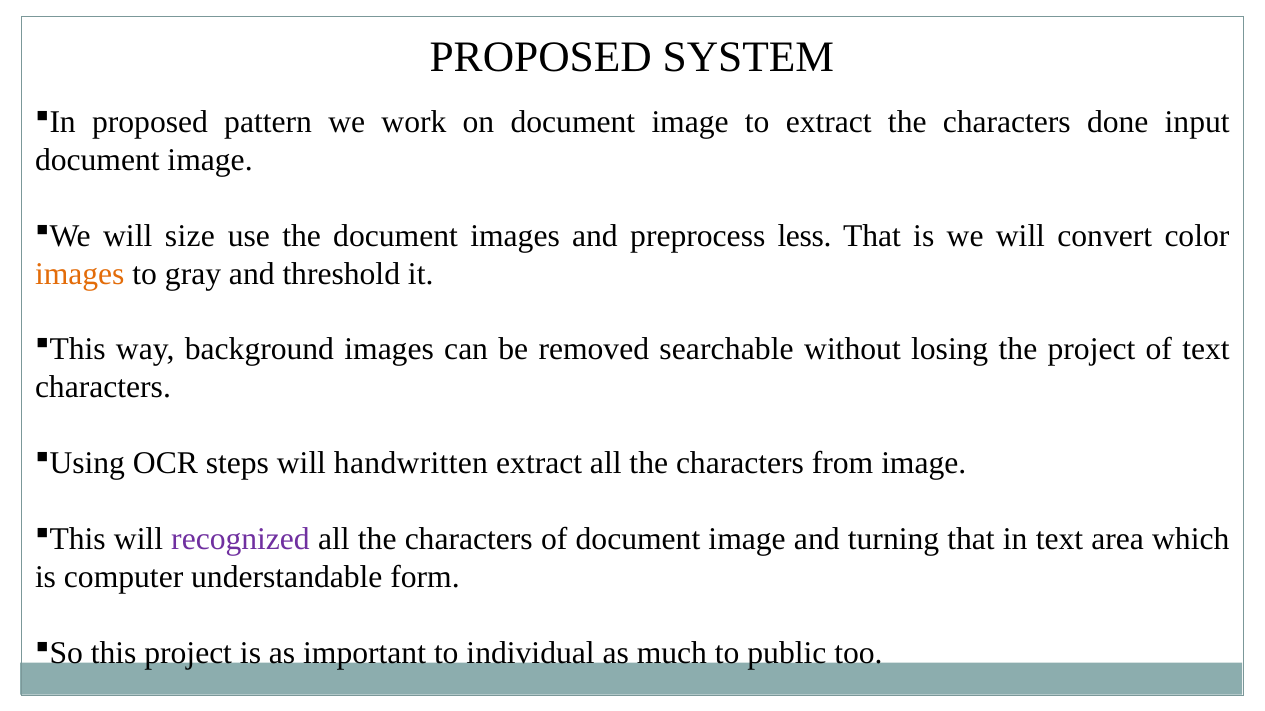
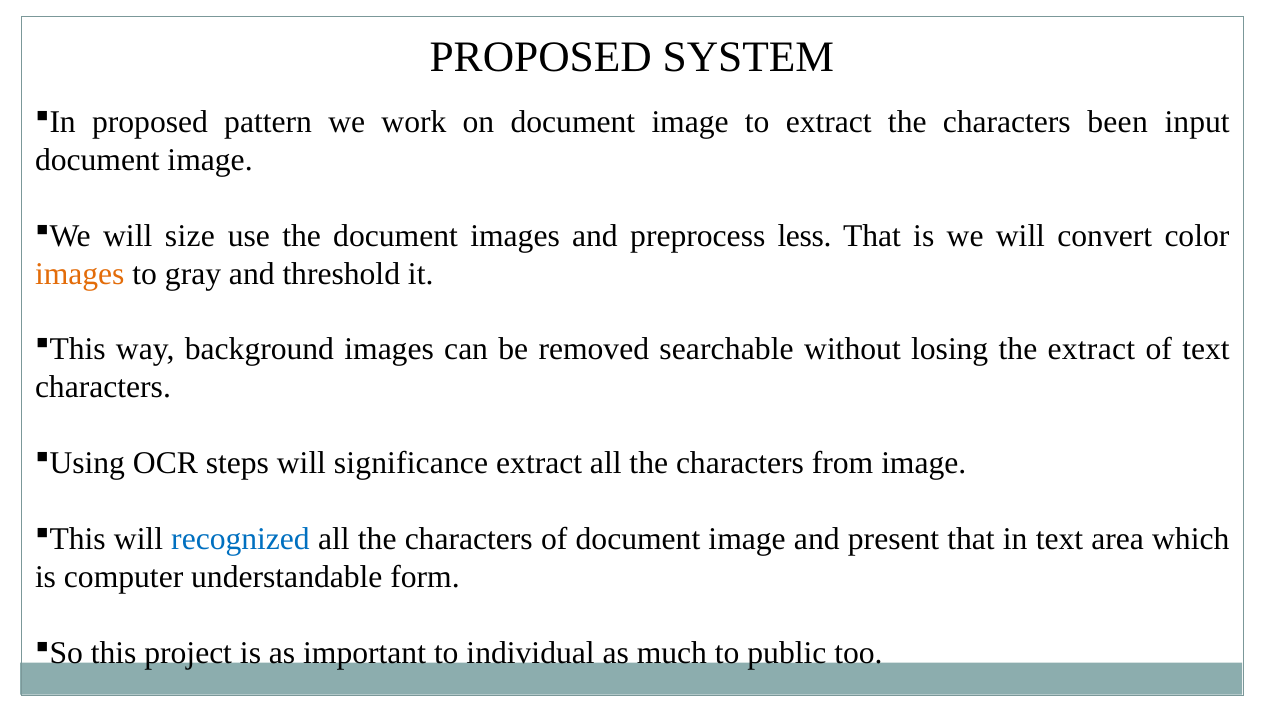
done: done -> been
the project: project -> extract
handwritten: handwritten -> significance
recognized colour: purple -> blue
turning: turning -> present
